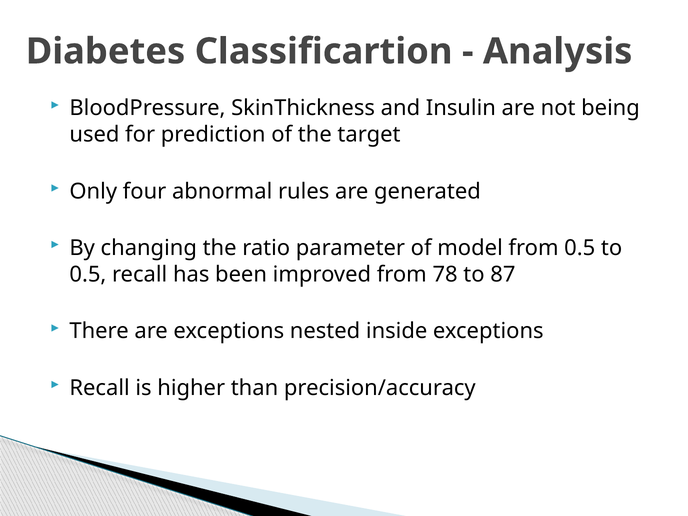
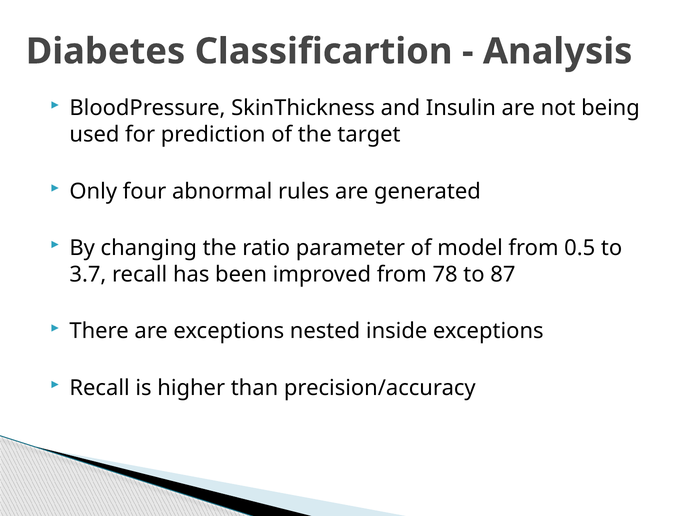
0.5 at (88, 274): 0.5 -> 3.7
